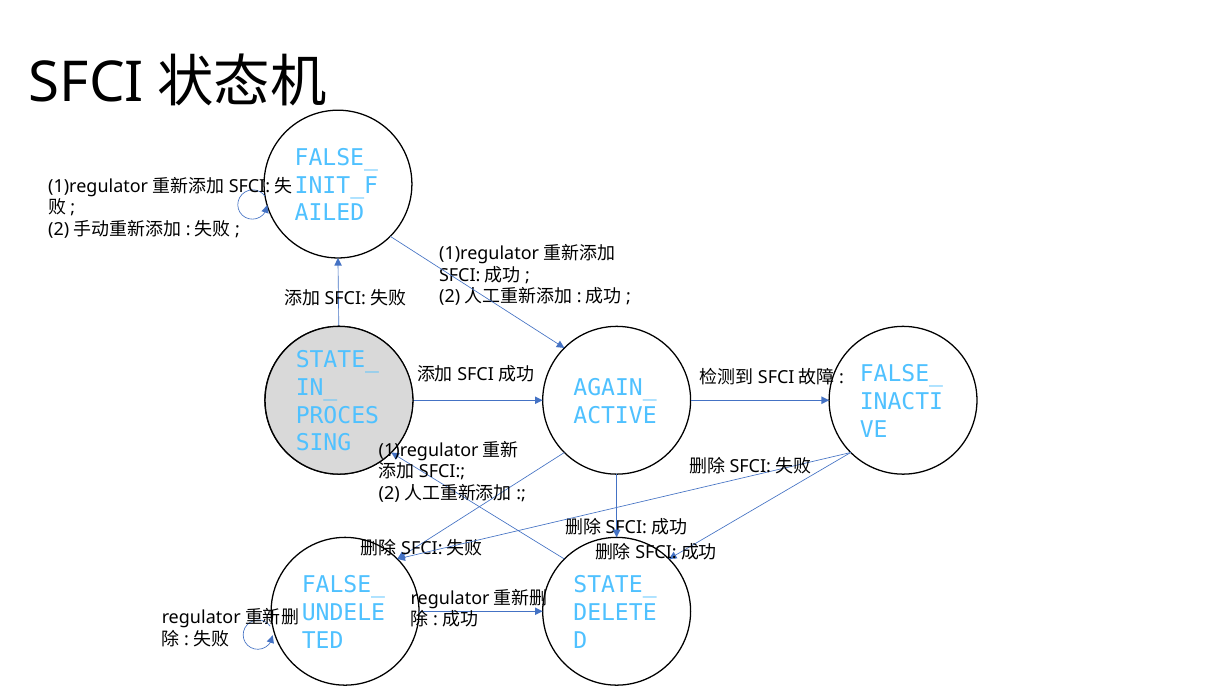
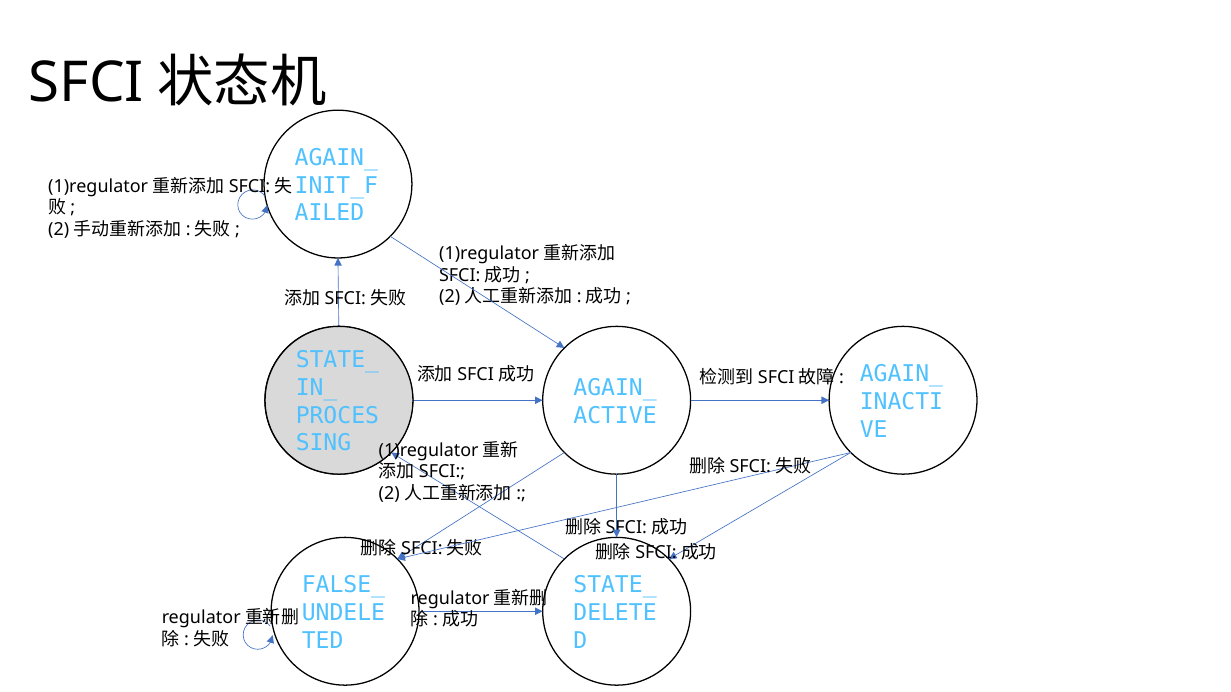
FALSE_ at (336, 158): FALSE_ -> AGAIN_
FALSE_ at (901, 374): FALSE_ -> AGAIN_
